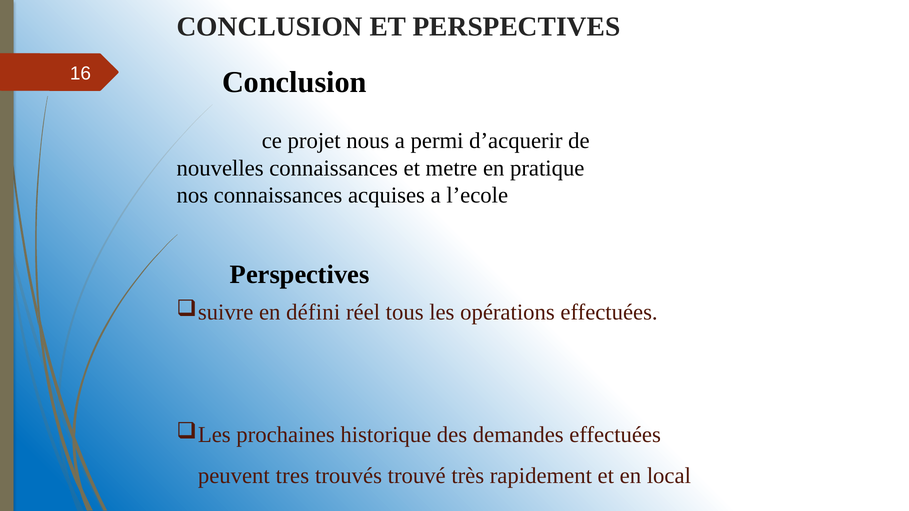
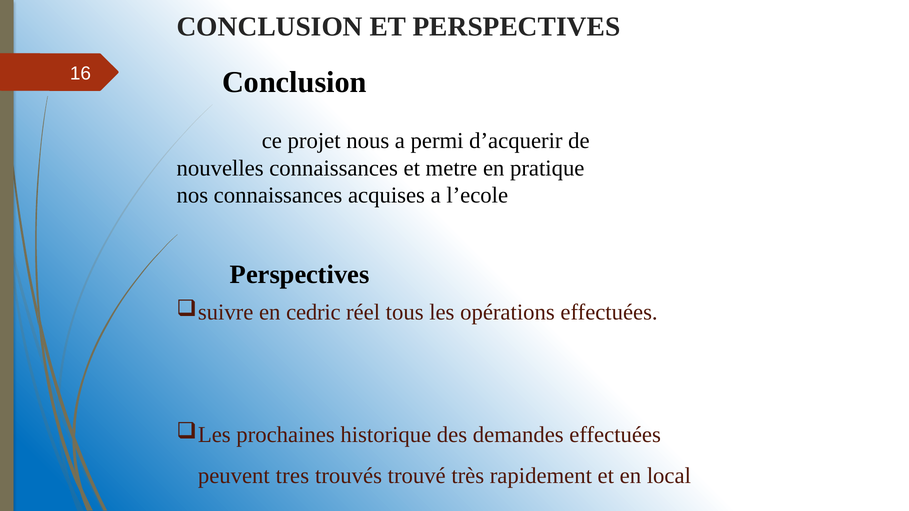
défini: défini -> cedric
